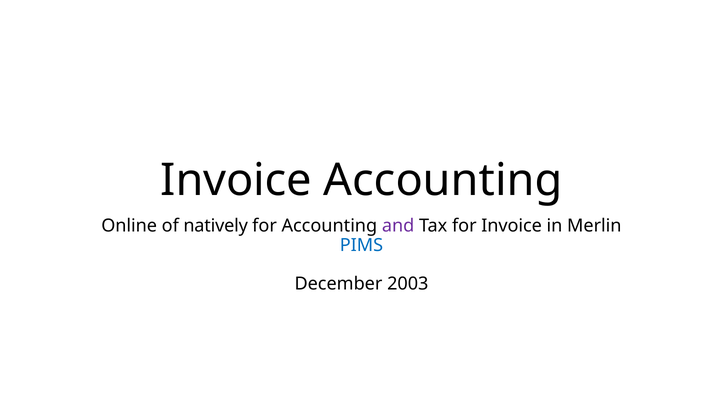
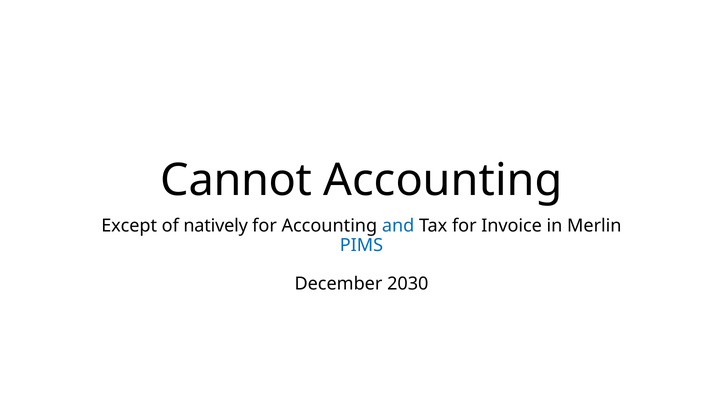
Invoice at (236, 181): Invoice -> Cannot
Online: Online -> Except
and colour: purple -> blue
2003: 2003 -> 2030
